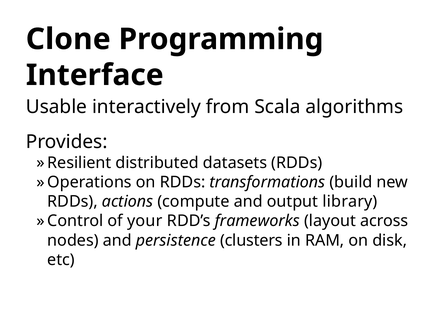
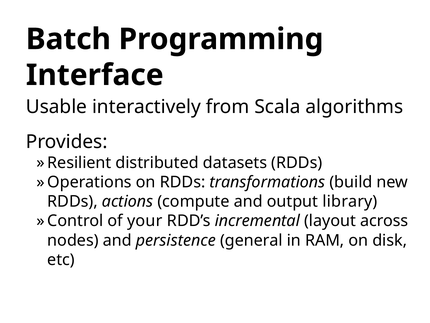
Clone: Clone -> Batch
frameworks: frameworks -> incremental
clusters: clusters -> general
